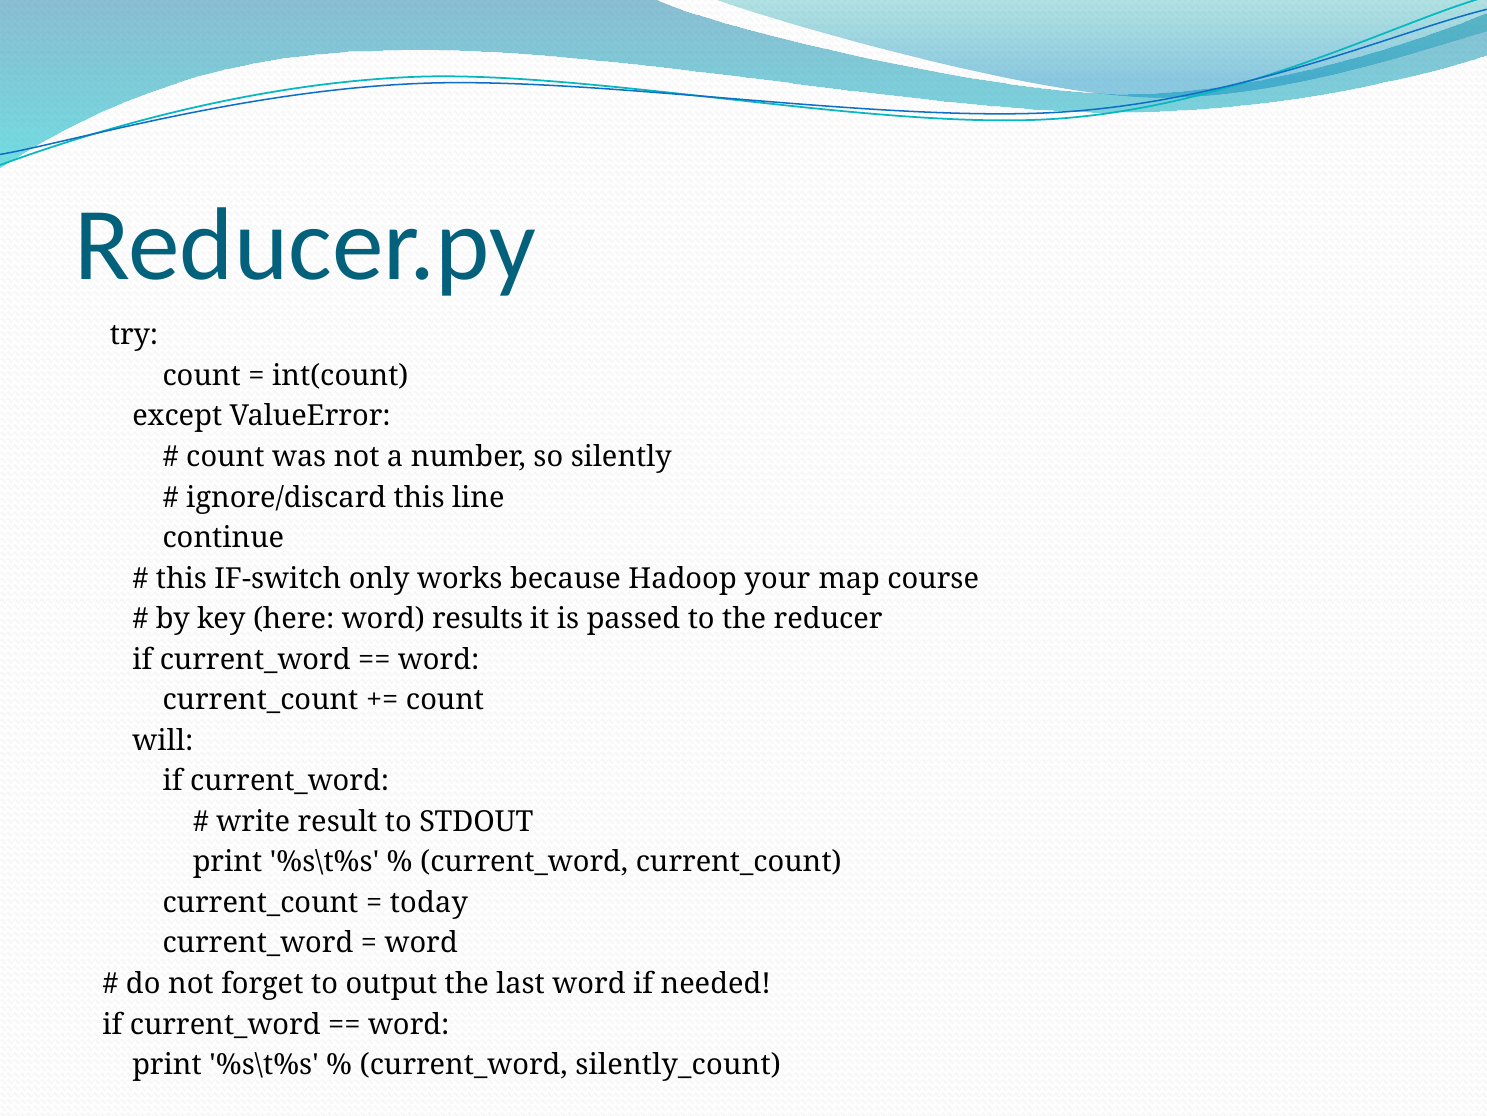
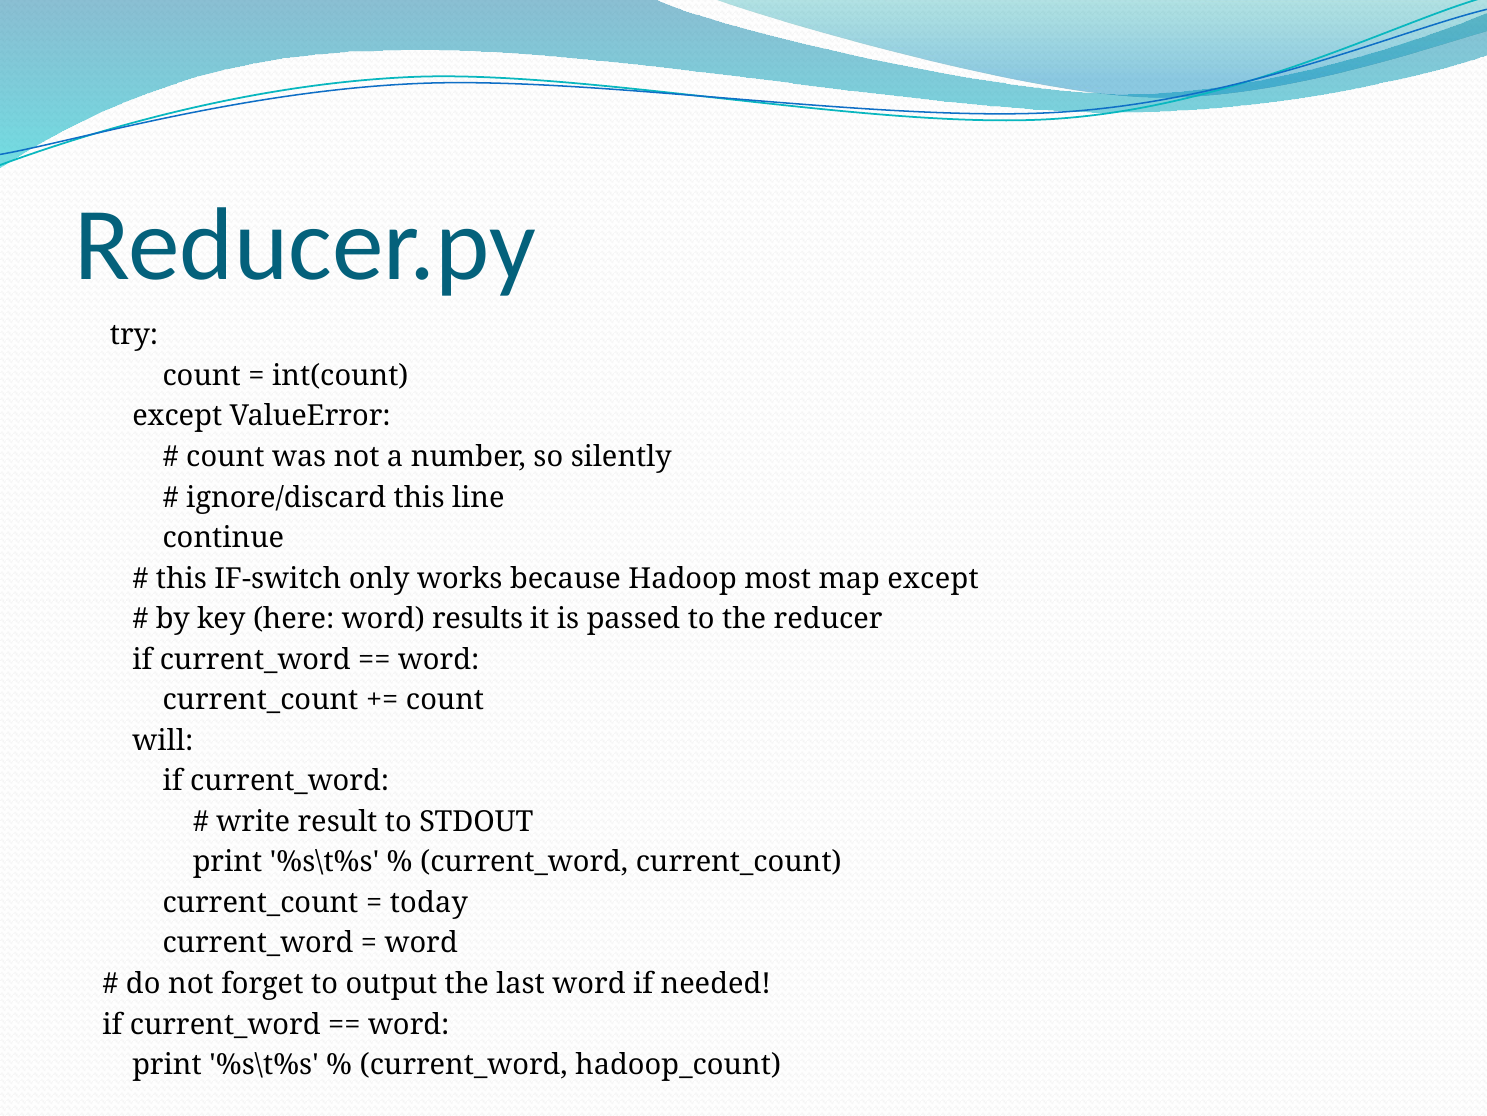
your: your -> most
map course: course -> except
silently_count: silently_count -> hadoop_count
